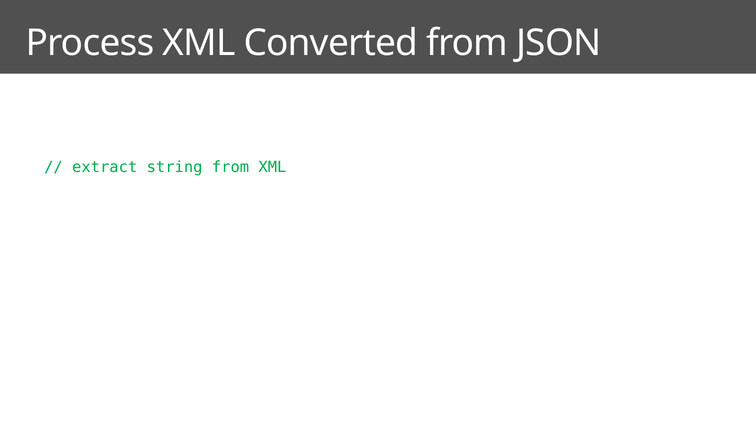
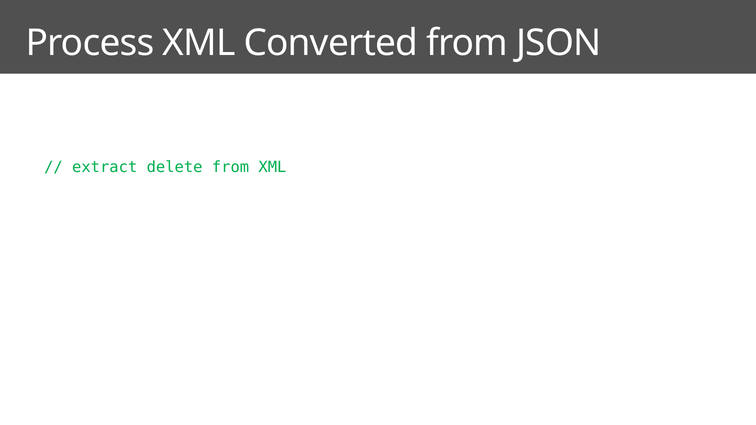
string: string -> delete
